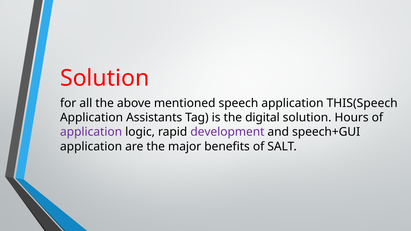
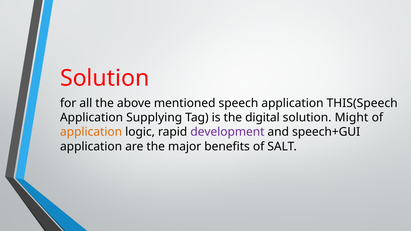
Assistants: Assistants -> Supplying
Hours: Hours -> Might
application at (91, 132) colour: purple -> orange
